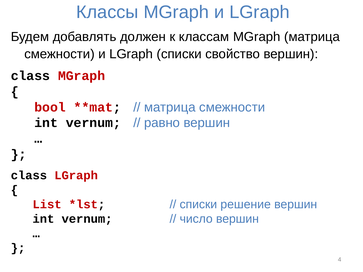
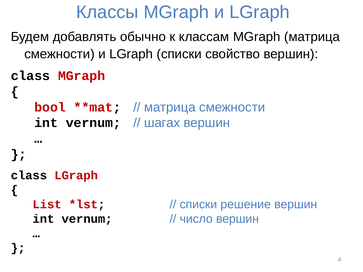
должен: должен -> обычно
равно: равно -> шагах
